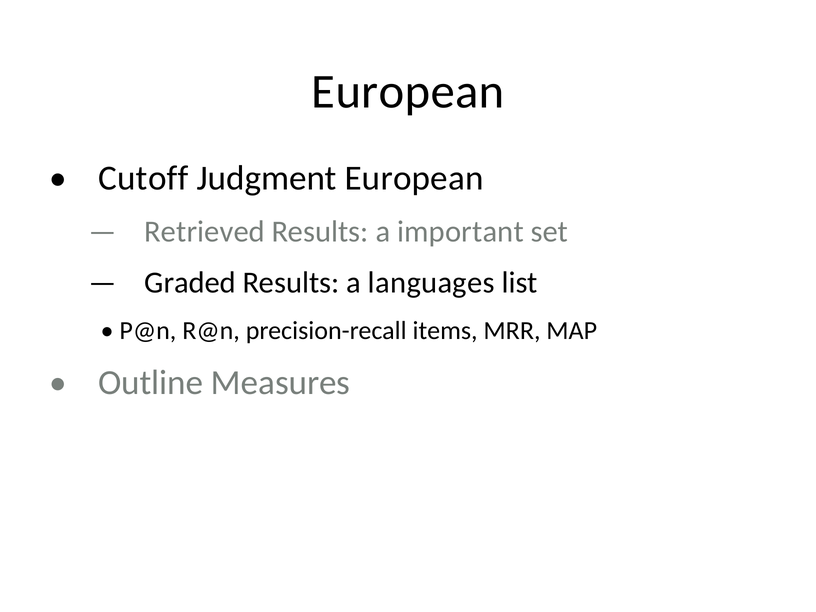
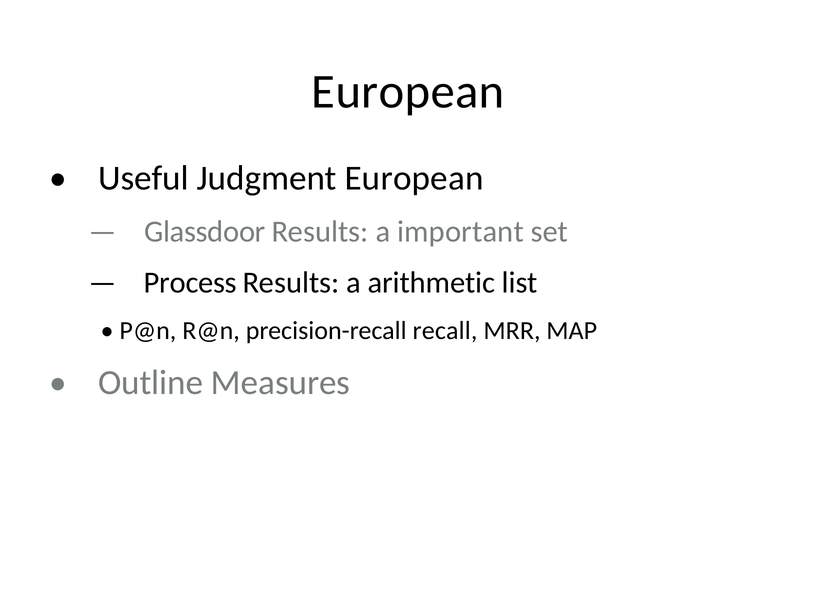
Cutoff: Cutoff -> Useful
Retrieved: Retrieved -> Glassdoor
Graded: Graded -> Process
languages: languages -> arithmetic
items: items -> recall
